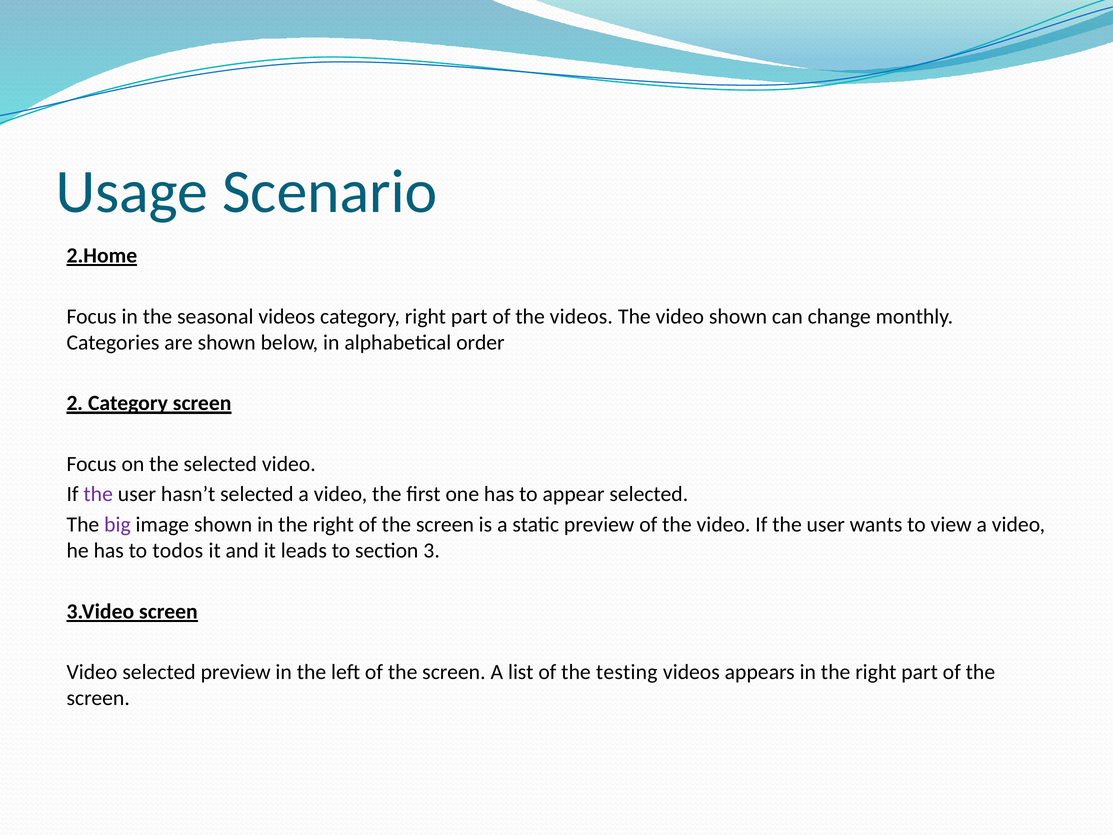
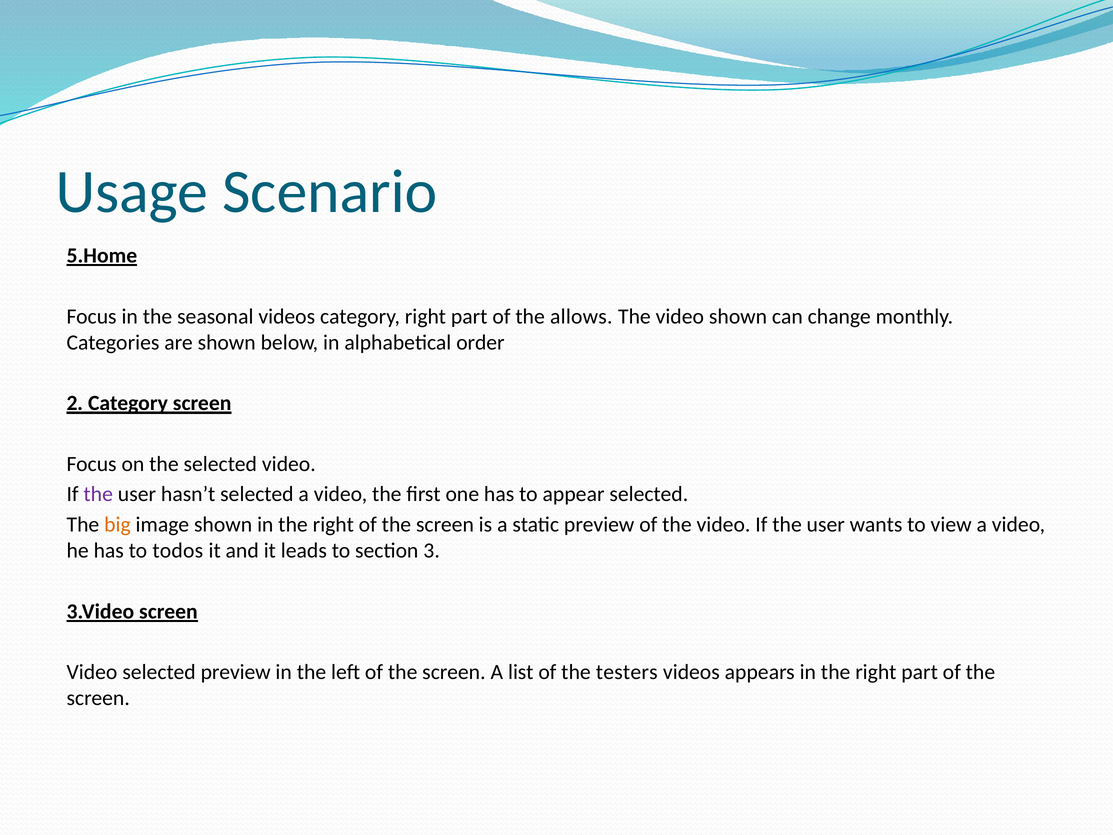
2.Home: 2.Home -> 5.Home
the videos: videos -> allows
big colour: purple -> orange
testing: testing -> testers
